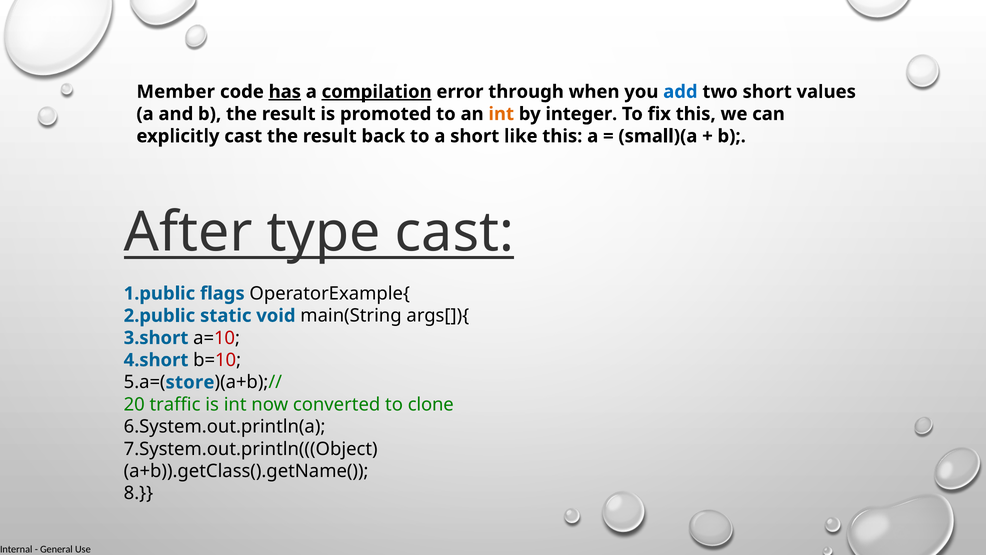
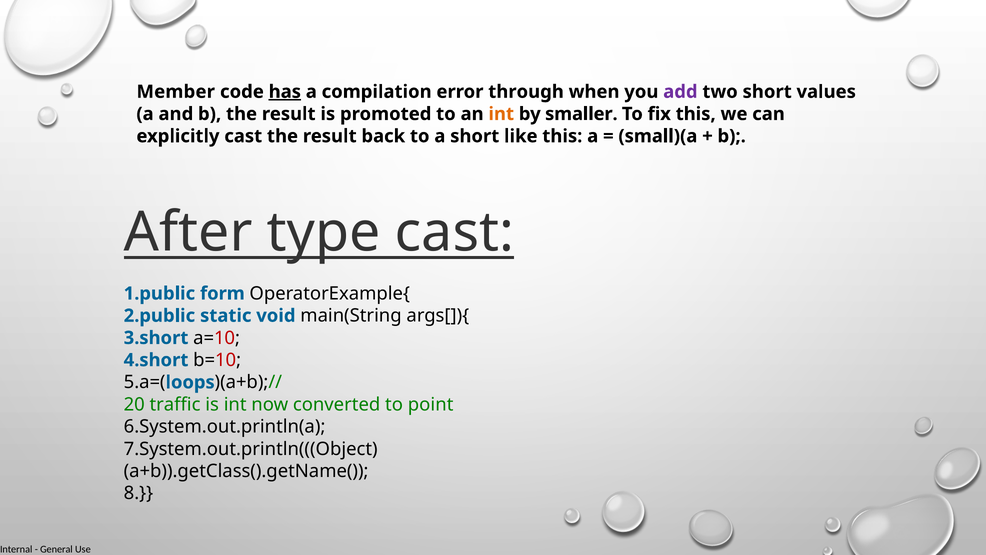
compilation underline: present -> none
add colour: blue -> purple
integer: integer -> smaller
flags: flags -> form
store: store -> loops
clone: clone -> point
